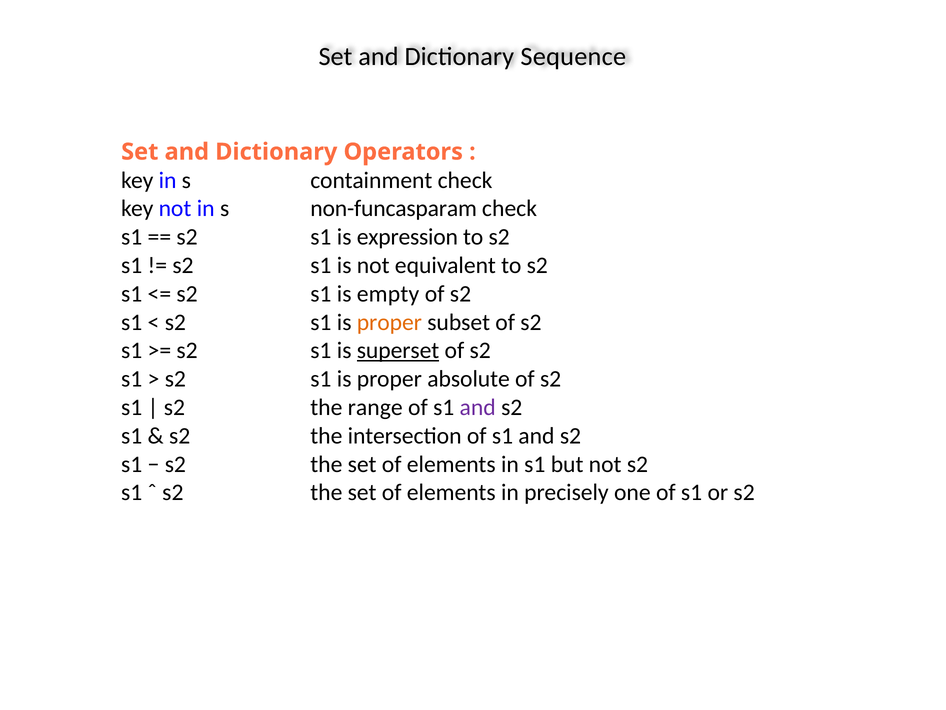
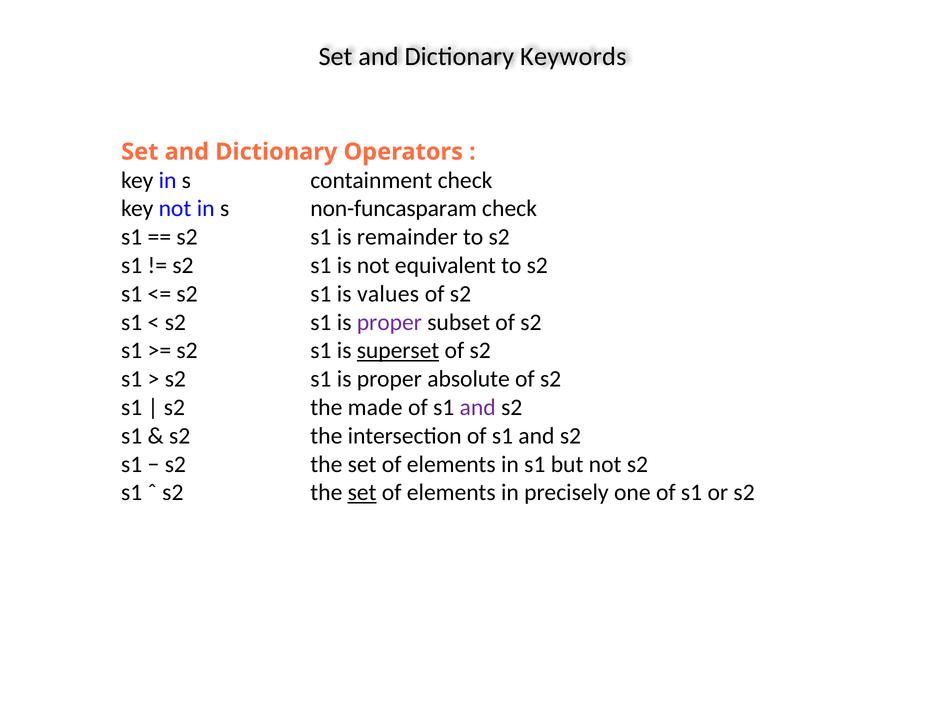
Sequence: Sequence -> Keywords
expression: expression -> remainder
empty: empty -> values
proper at (389, 322) colour: orange -> purple
range: range -> made
set at (362, 492) underline: none -> present
